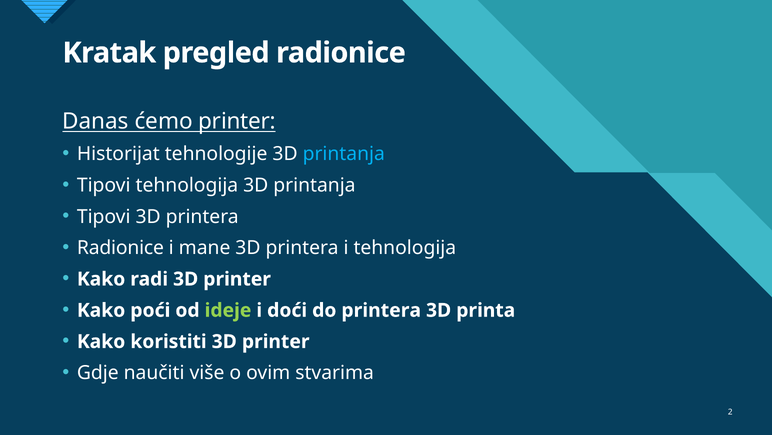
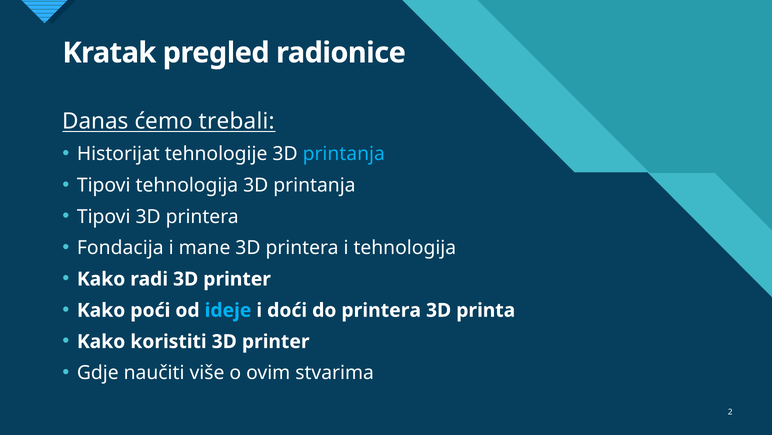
ćemo printer: printer -> trebali
Radionice at (120, 247): Radionice -> Fondacija
ideje colour: light green -> light blue
